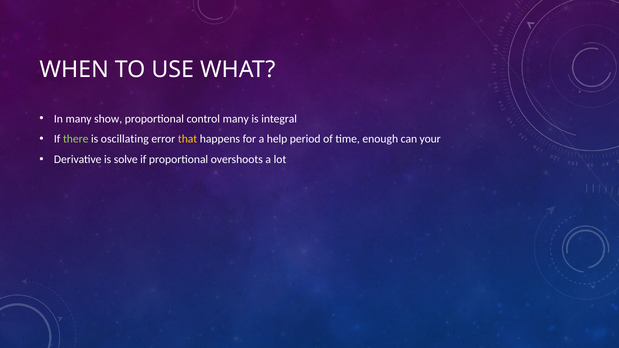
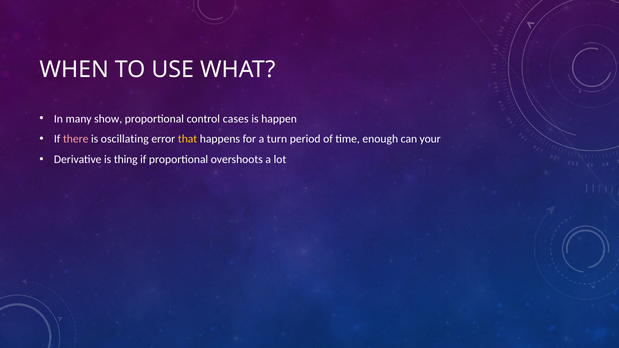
control many: many -> cases
integral: integral -> happen
there colour: light green -> pink
help: help -> turn
solve: solve -> thing
